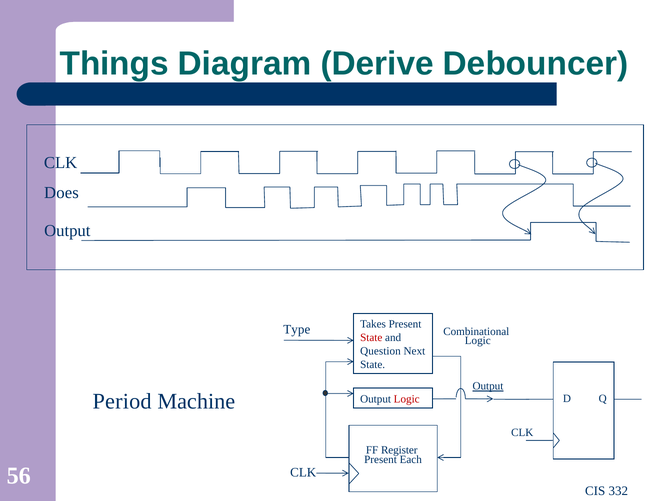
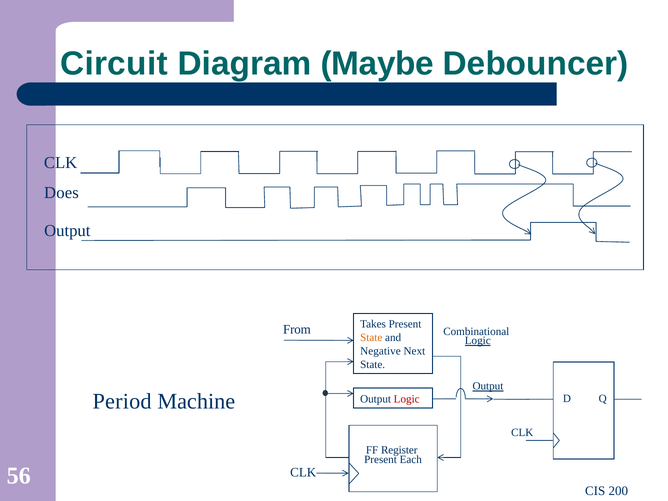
Things: Things -> Circuit
Derive: Derive -> Maybe
Type: Type -> From
State at (371, 338) colour: red -> orange
Logic at (478, 341) underline: none -> present
Question: Question -> Negative
332: 332 -> 200
